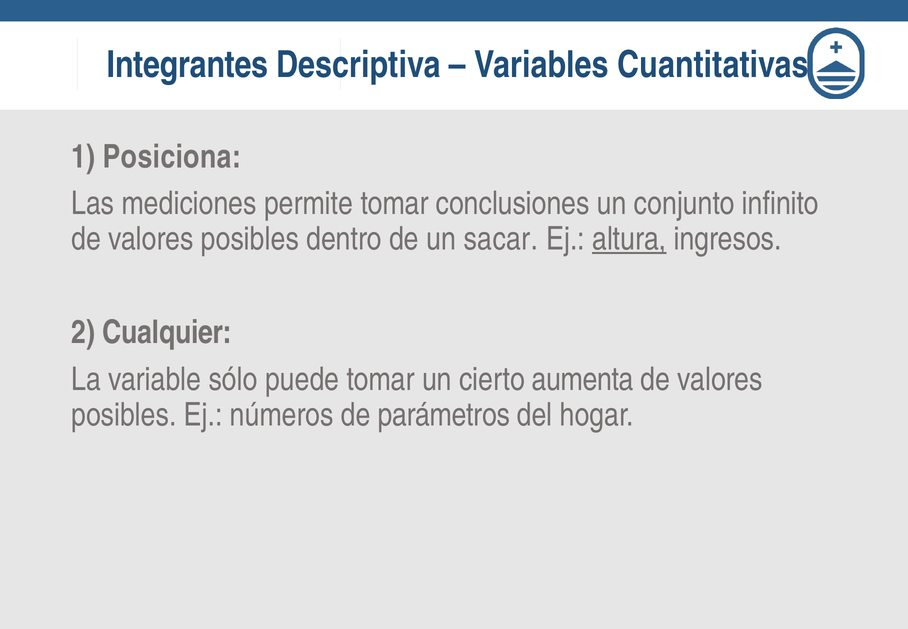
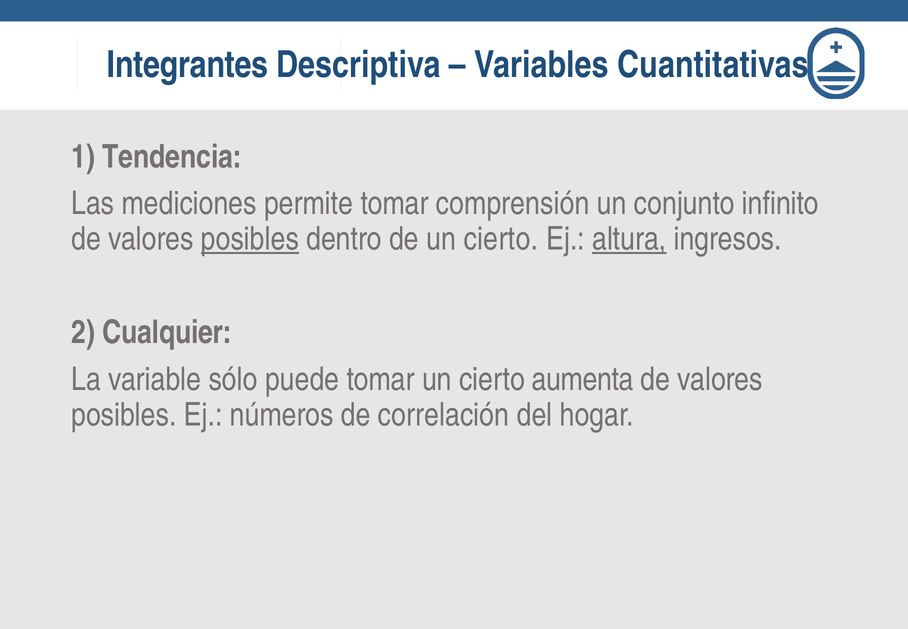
Posiciona: Posiciona -> Tendencia
conclusiones: conclusiones -> comprensión
posibles at (250, 239) underline: none -> present
de un sacar: sacar -> cierto
parámetros: parámetros -> correlación
